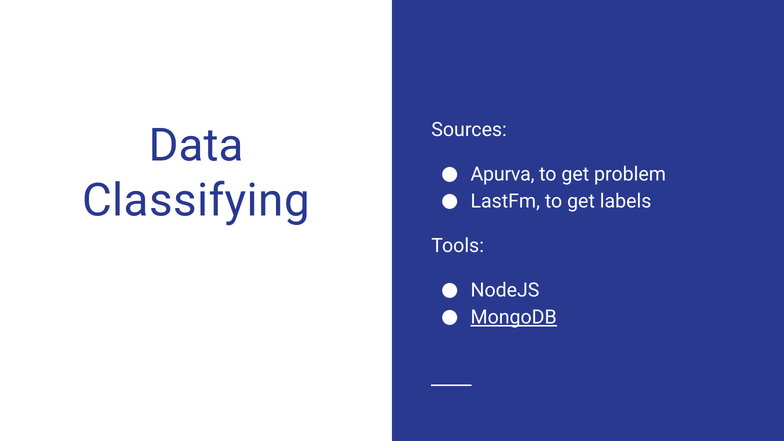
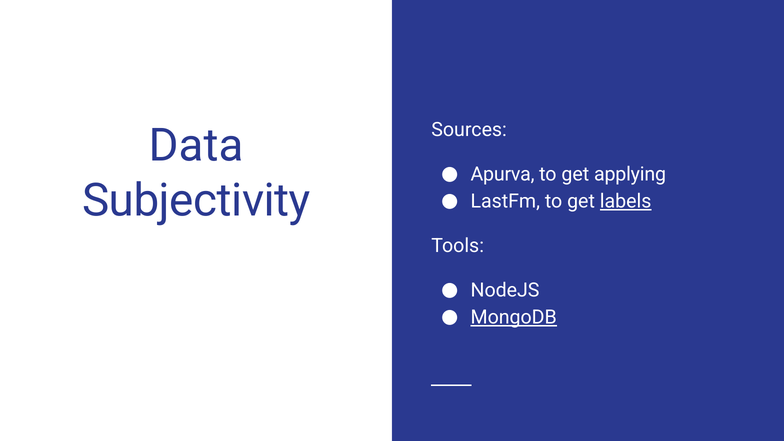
problem: problem -> applying
Classifying: Classifying -> Subjectivity
labels underline: none -> present
